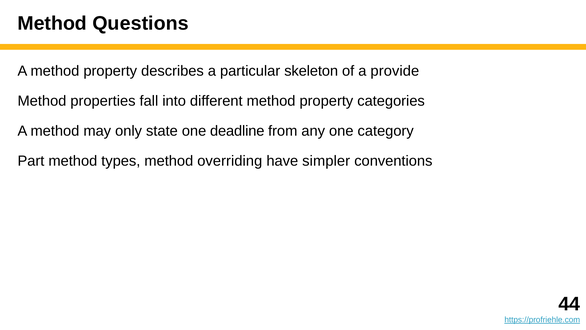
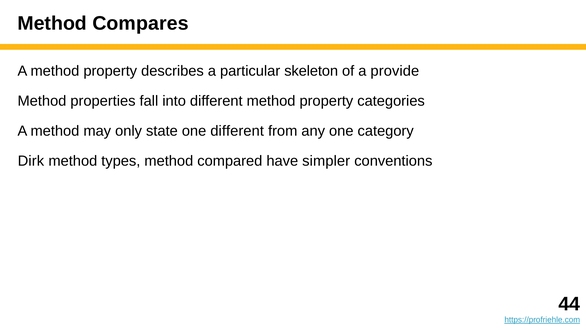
Questions: Questions -> Compares
one deadline: deadline -> different
Part: Part -> Dirk
overriding: overriding -> compared
